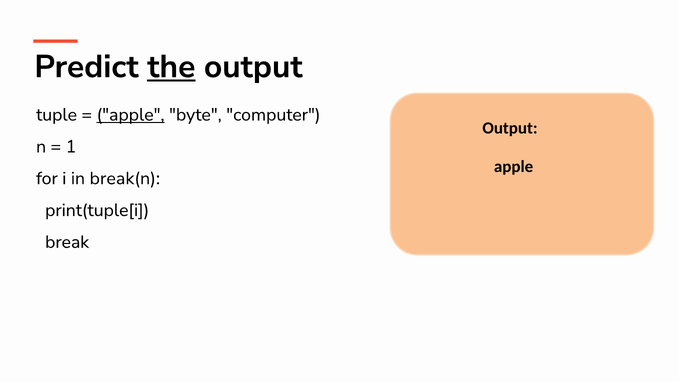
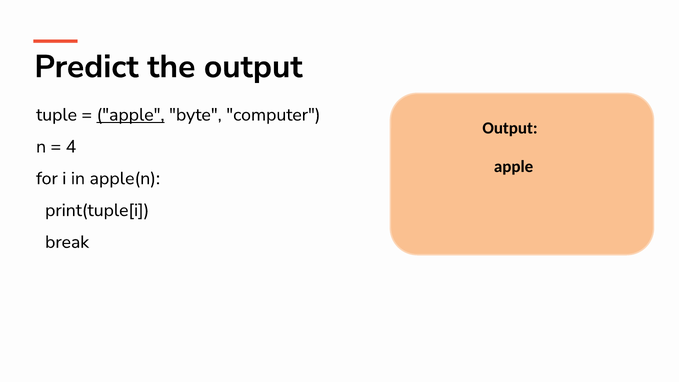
the underline: present -> none
1: 1 -> 4
break(n: break(n -> apple(n
